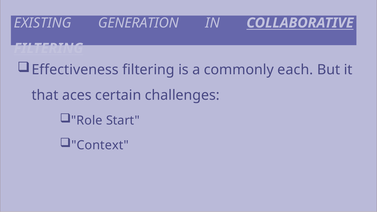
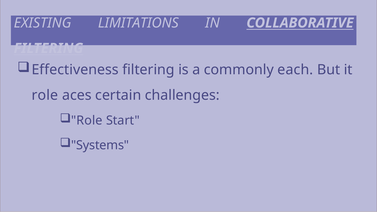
GENERATION: GENERATION -> LIMITATIONS
that at (45, 95): that -> role
Context: Context -> Systems
